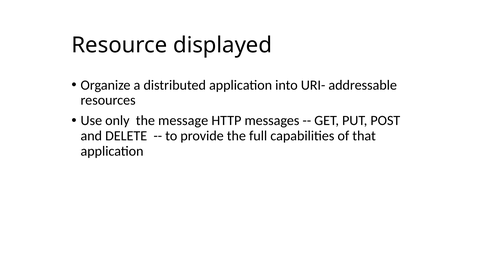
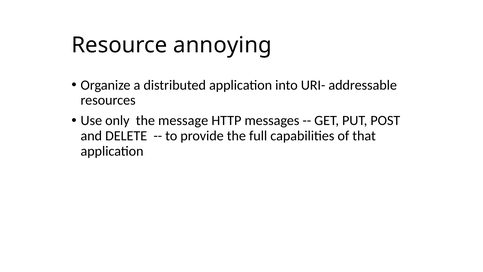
displayed: displayed -> annoying
